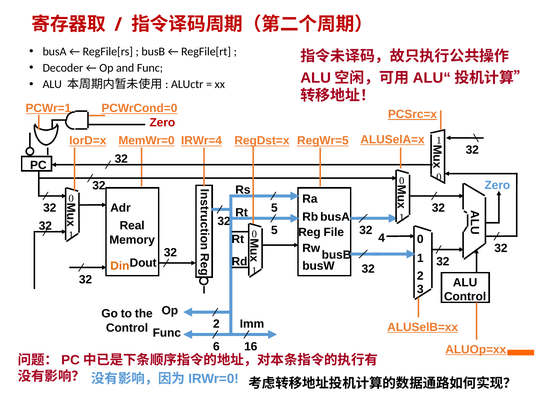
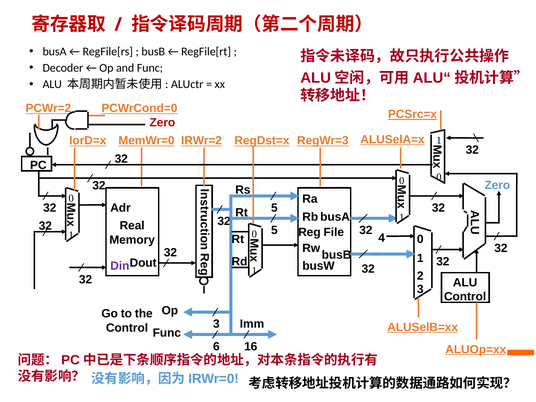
PCWr=1: PCWr=1 -> PCWr=2
IRWr=4: IRWr=4 -> IRWr=2
RegWr=5: RegWr=5 -> RegWr=3
Din colour: orange -> purple
Control 2: 2 -> 3
